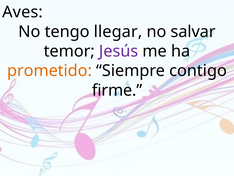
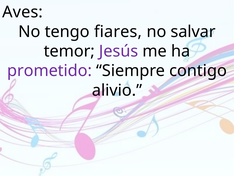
llegar: llegar -> fiares
prometido colour: orange -> purple
firme: firme -> alivio
